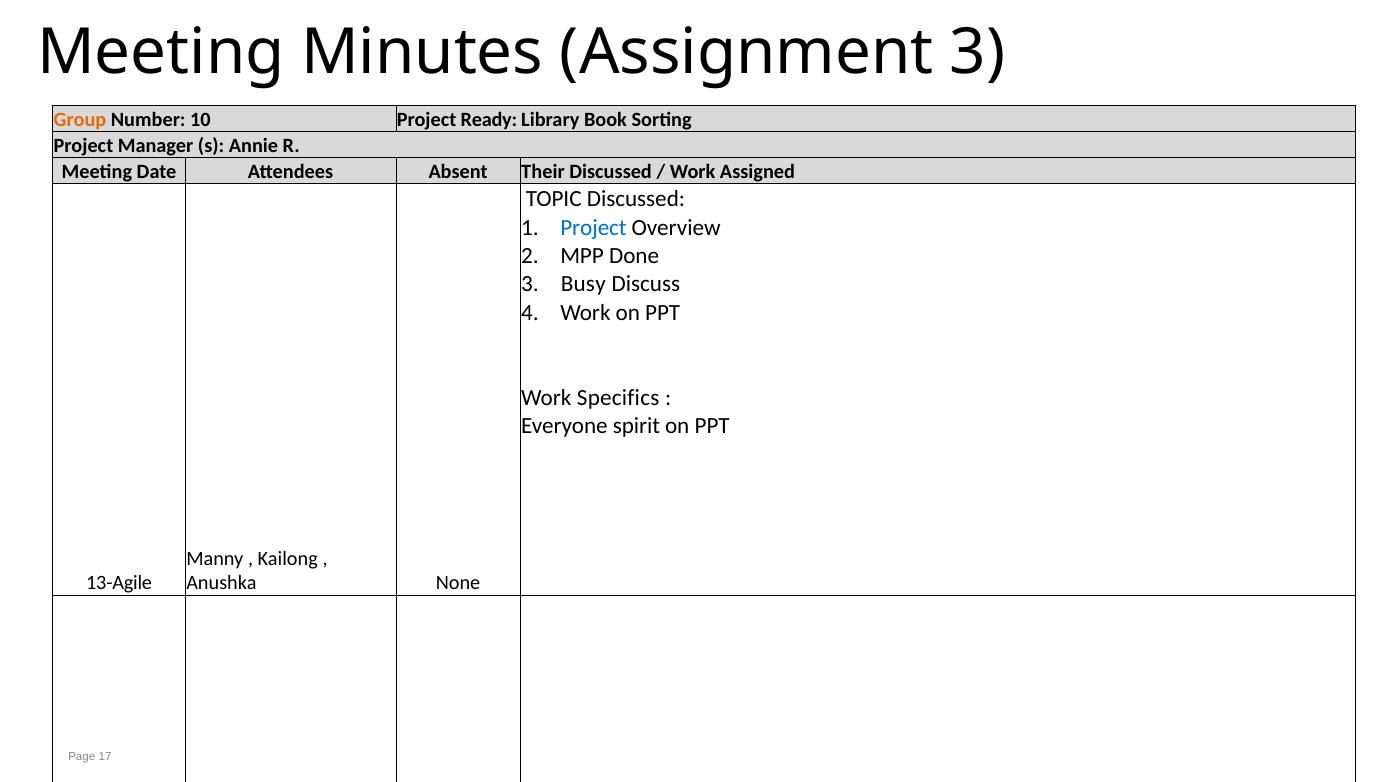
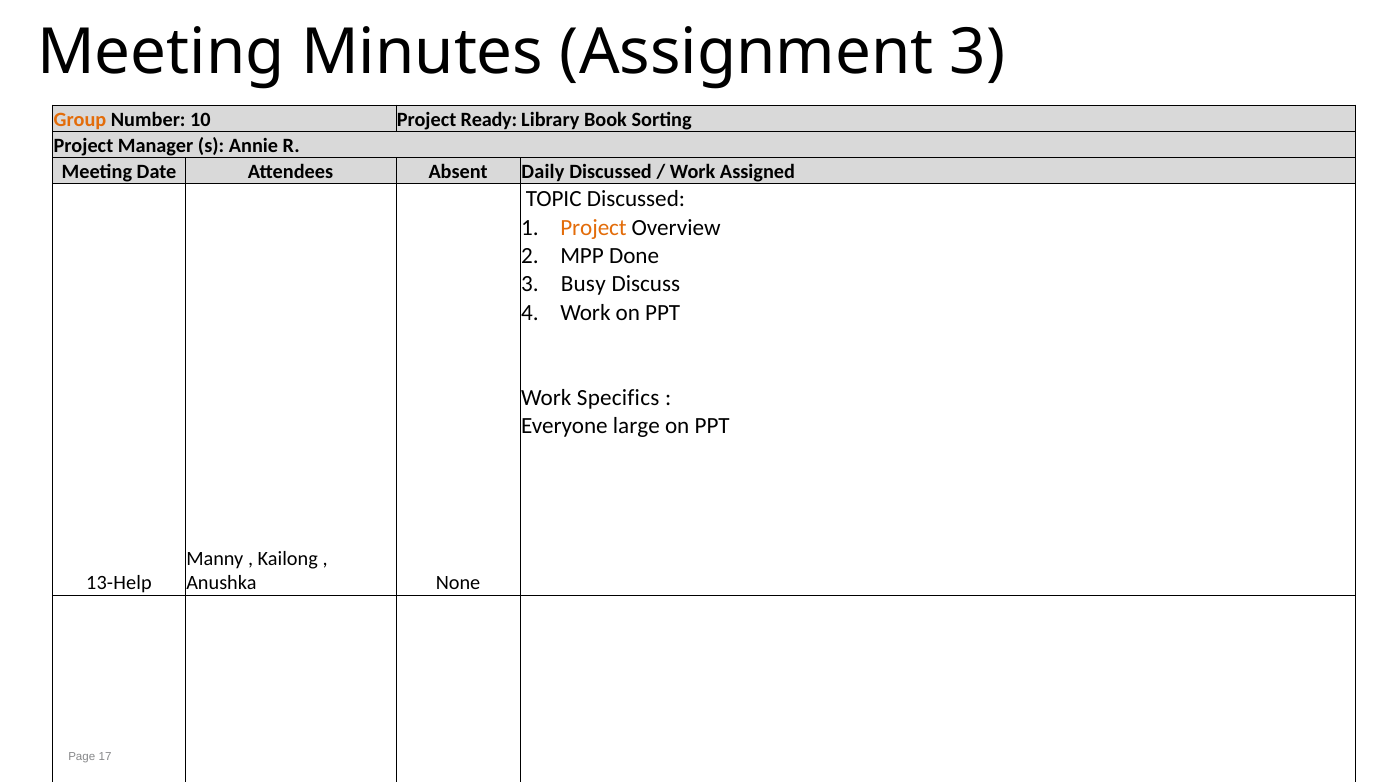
Their: Their -> Daily
Project at (593, 228) colour: blue -> orange
spirit: spirit -> large
13-Agile: 13-Agile -> 13-Help
